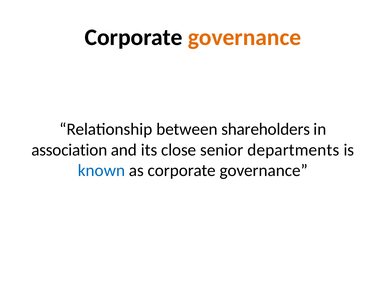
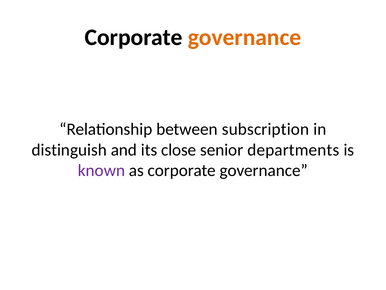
shareholders: shareholders -> subscription
association: association -> distinguish
known colour: blue -> purple
